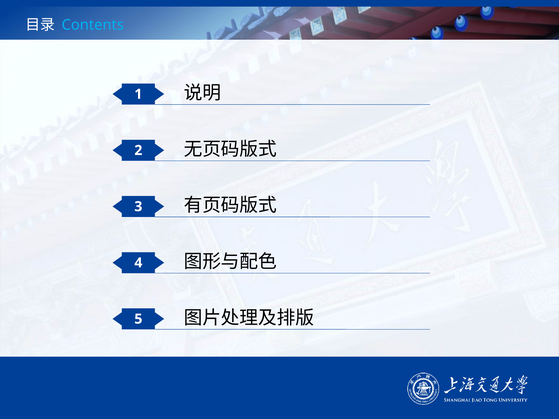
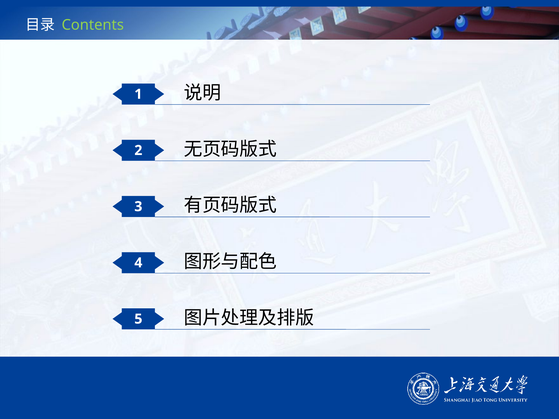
Contents colour: light blue -> light green
